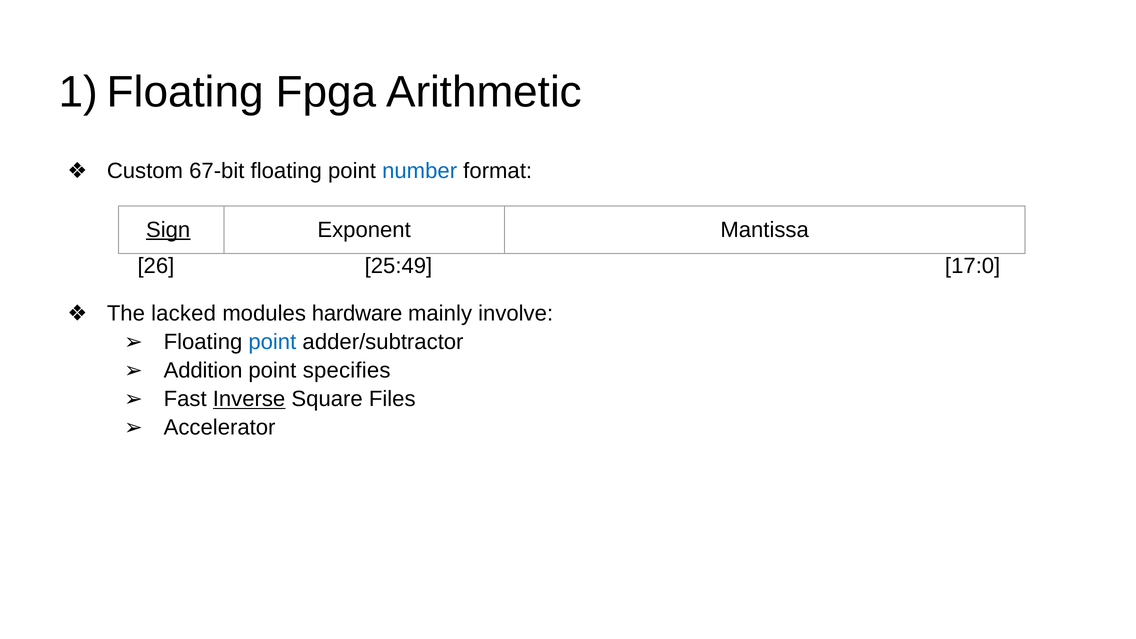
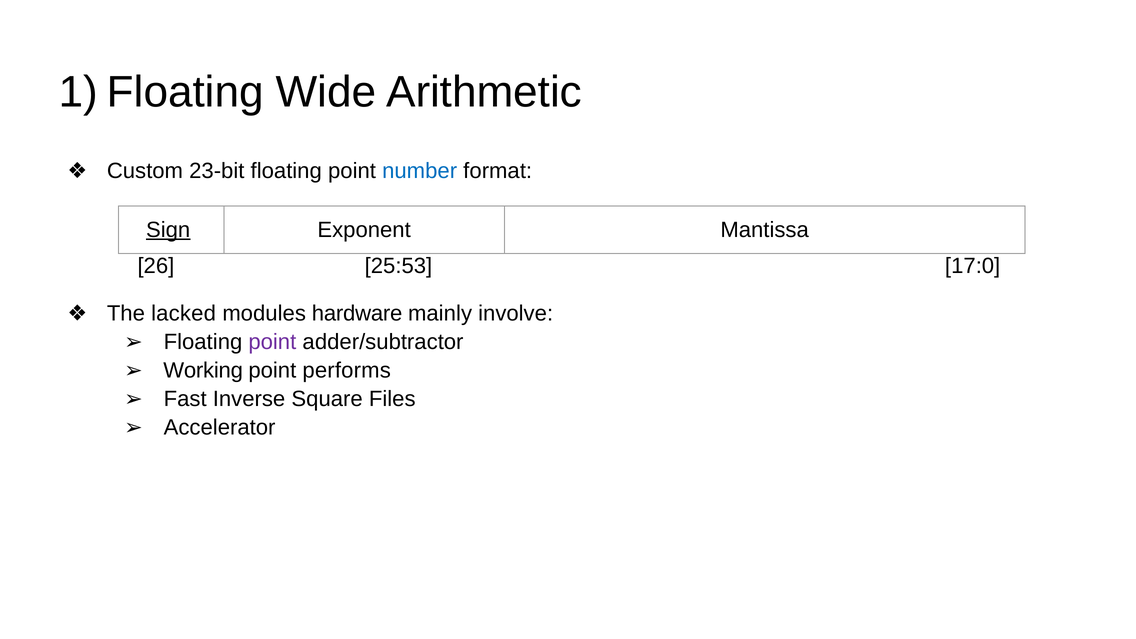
Fpga: Fpga -> Wide
67-bit: 67-bit -> 23-bit
25:49: 25:49 -> 25:53
point at (272, 342) colour: blue -> purple
Addition: Addition -> Working
specifies: specifies -> performs
Inverse underline: present -> none
